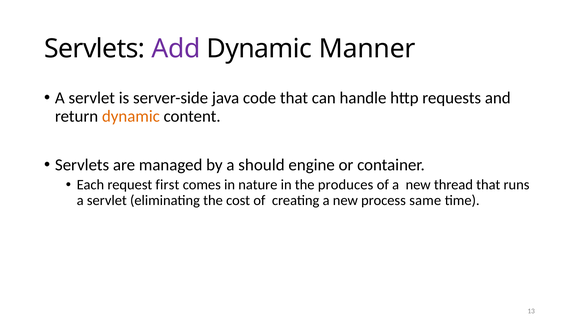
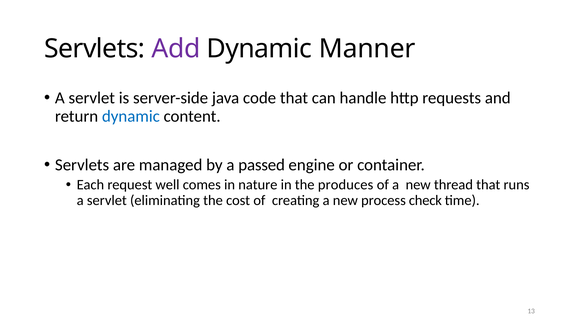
dynamic at (131, 116) colour: orange -> blue
should: should -> passed
first: first -> well
same: same -> check
